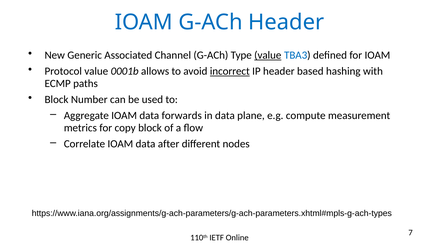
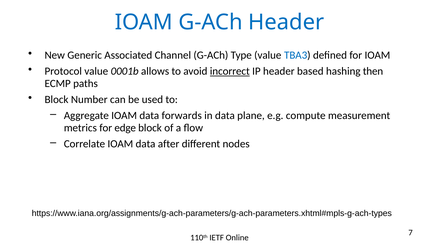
value at (268, 55) underline: present -> none
with: with -> then
copy: copy -> edge
